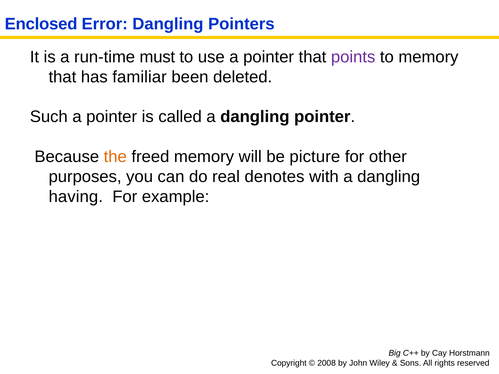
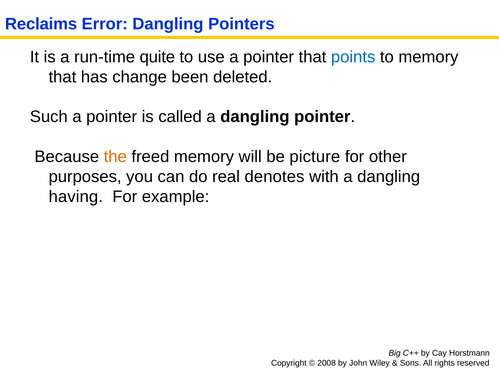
Enclosed: Enclosed -> Reclaims
must: must -> quite
points colour: purple -> blue
familiar: familiar -> change
